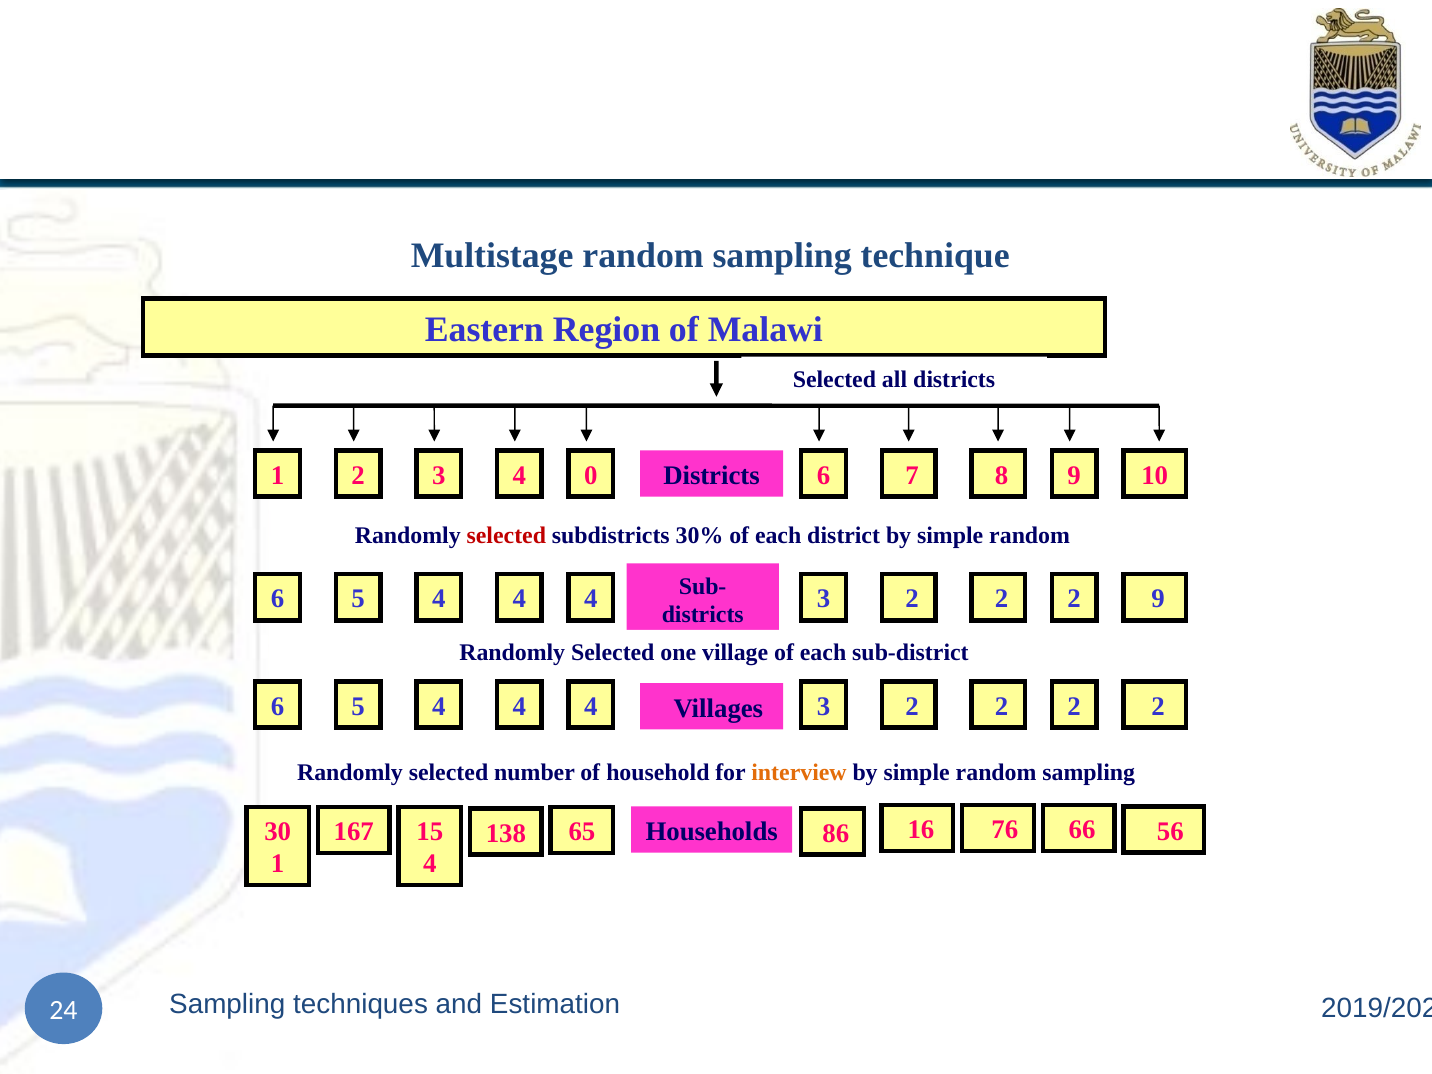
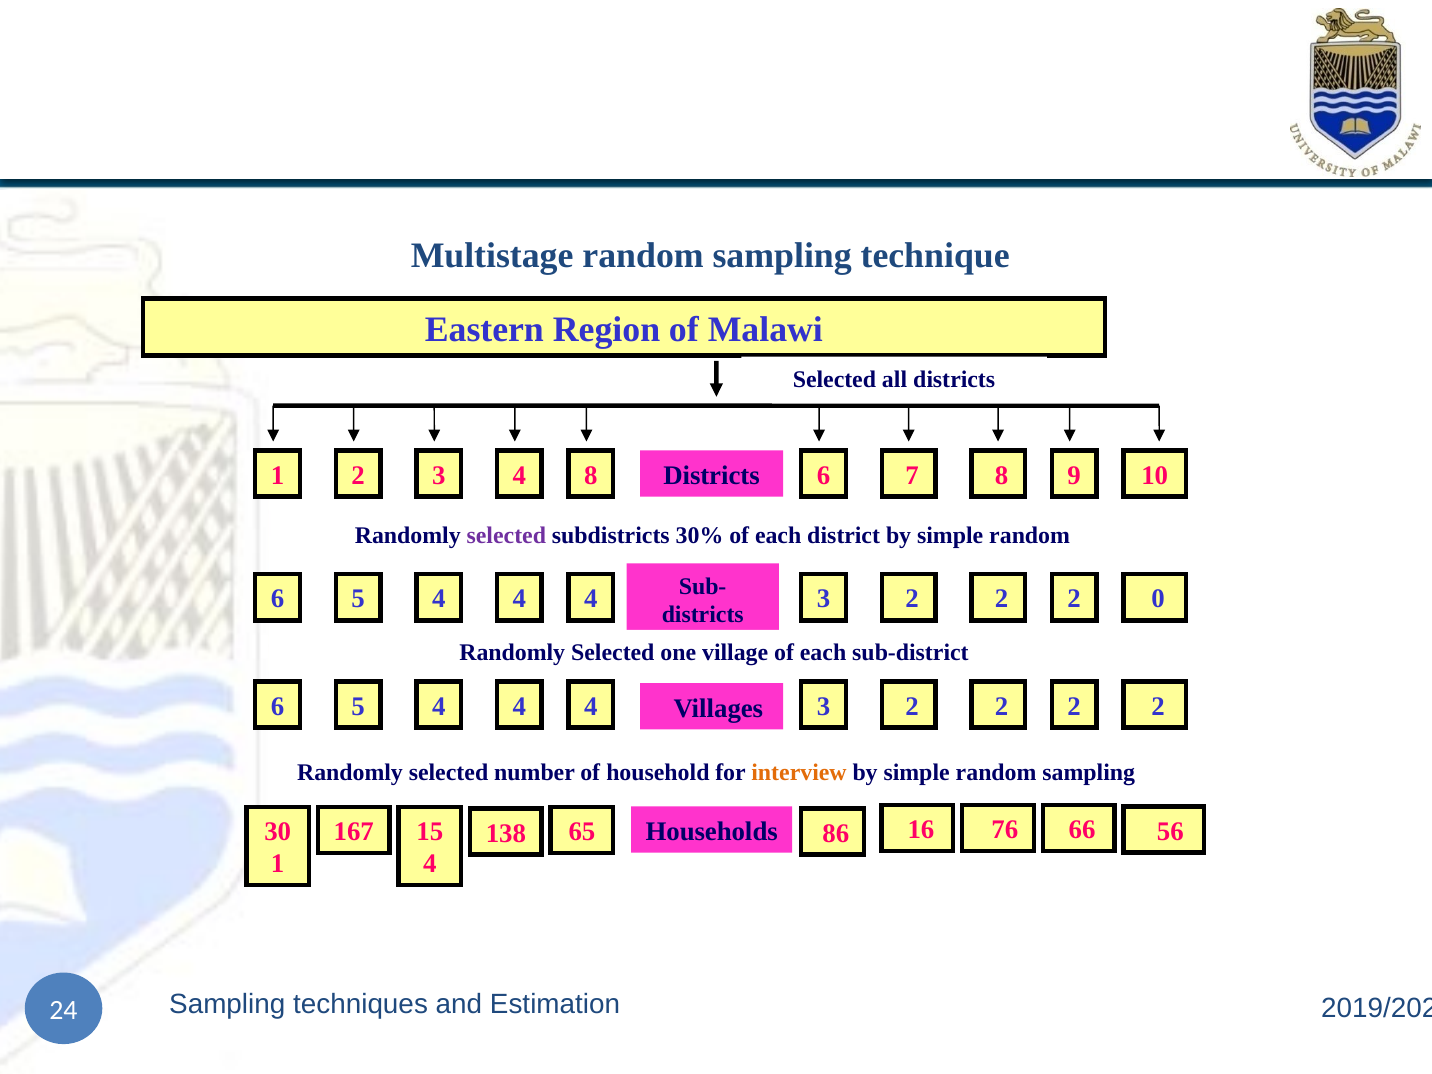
4 0: 0 -> 8
selected at (506, 536) colour: red -> purple
2 9: 9 -> 0
